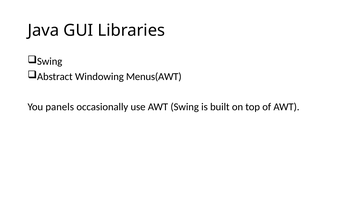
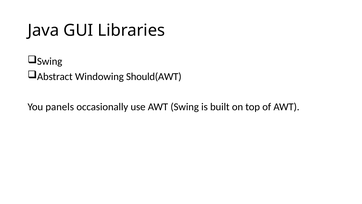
Menus(AWT: Menus(AWT -> Should(AWT
